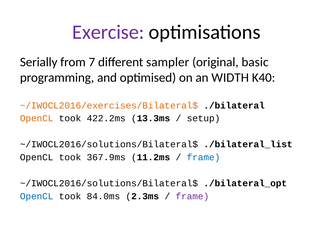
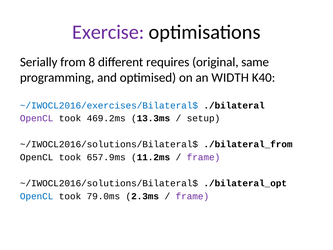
7: 7 -> 8
sampler: sampler -> requires
basic: basic -> same
~/IWOCL2016/exercises/Bilateral$ colour: orange -> blue
OpenCL at (37, 118) colour: orange -> purple
422.2ms: 422.2ms -> 469.2ms
./bilateral_list: ./bilateral_list -> ./bilateral_from
367.9ms: 367.9ms -> 657.9ms
frame at (203, 157) colour: blue -> purple
84.0ms: 84.0ms -> 79.0ms
